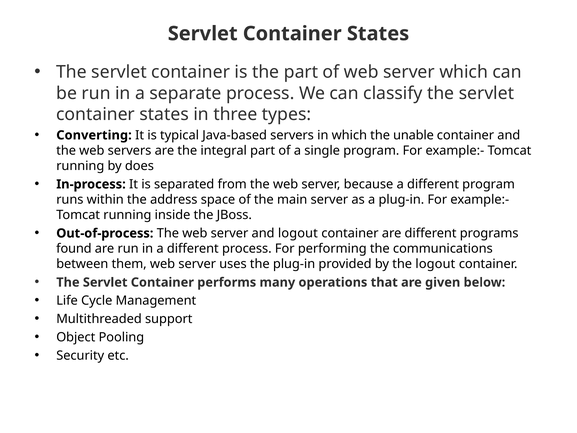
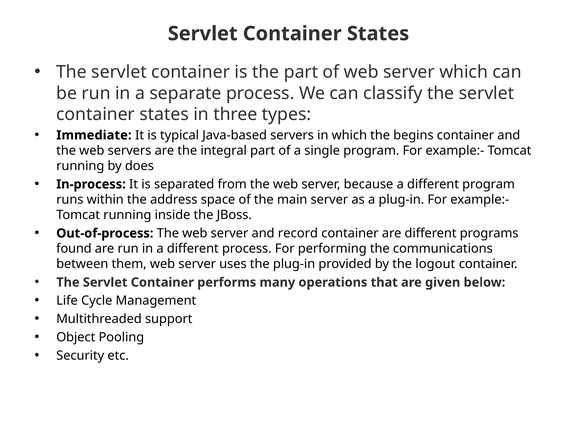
Converting: Converting -> Immediate
unable: unable -> begins
and logout: logout -> record
